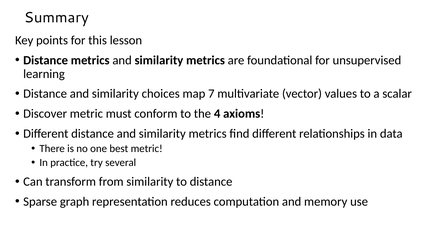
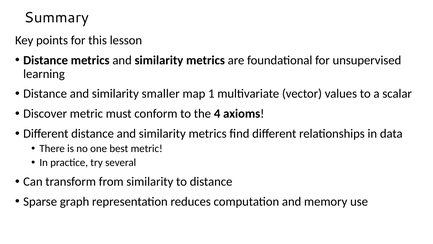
choices: choices -> smaller
7: 7 -> 1
